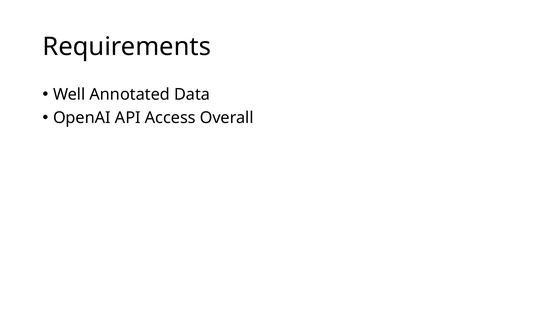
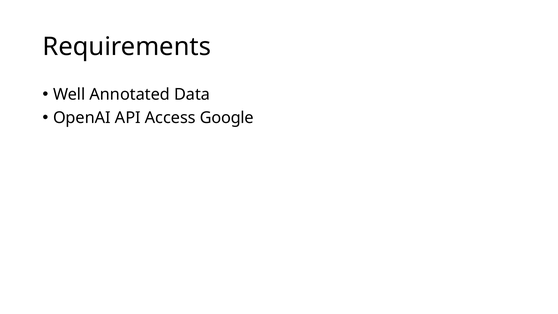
Overall: Overall -> Google
